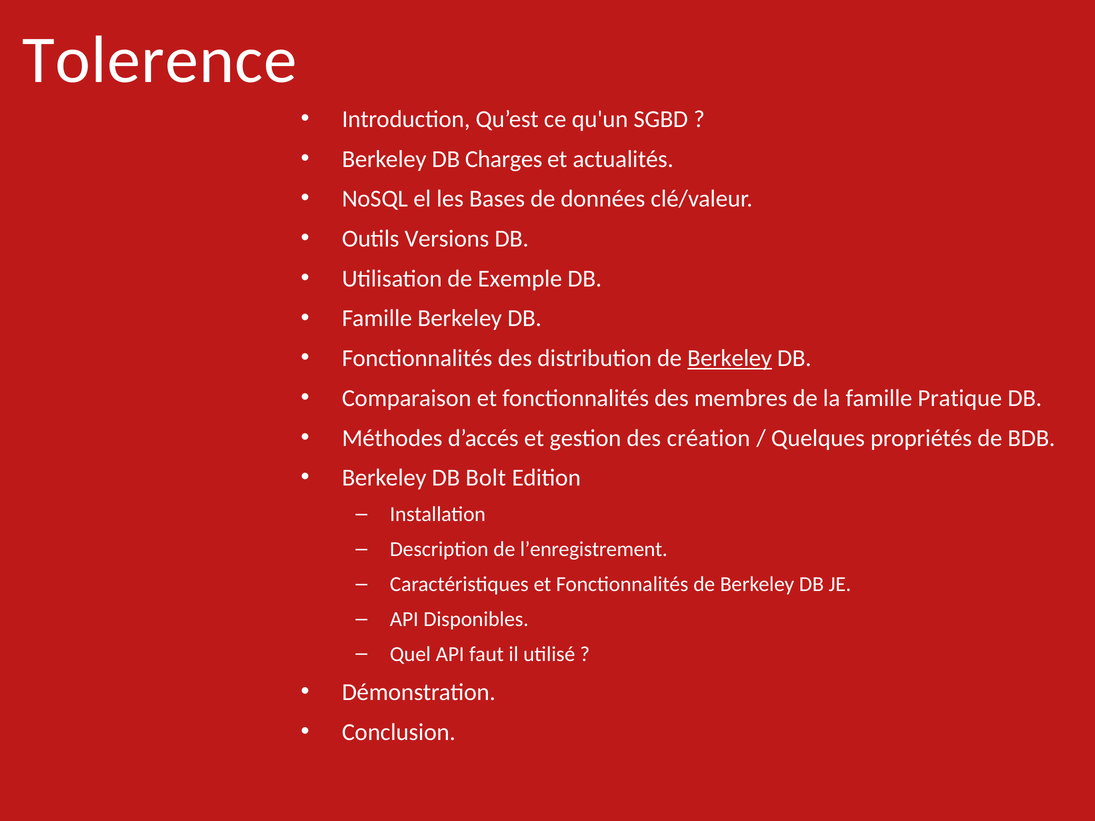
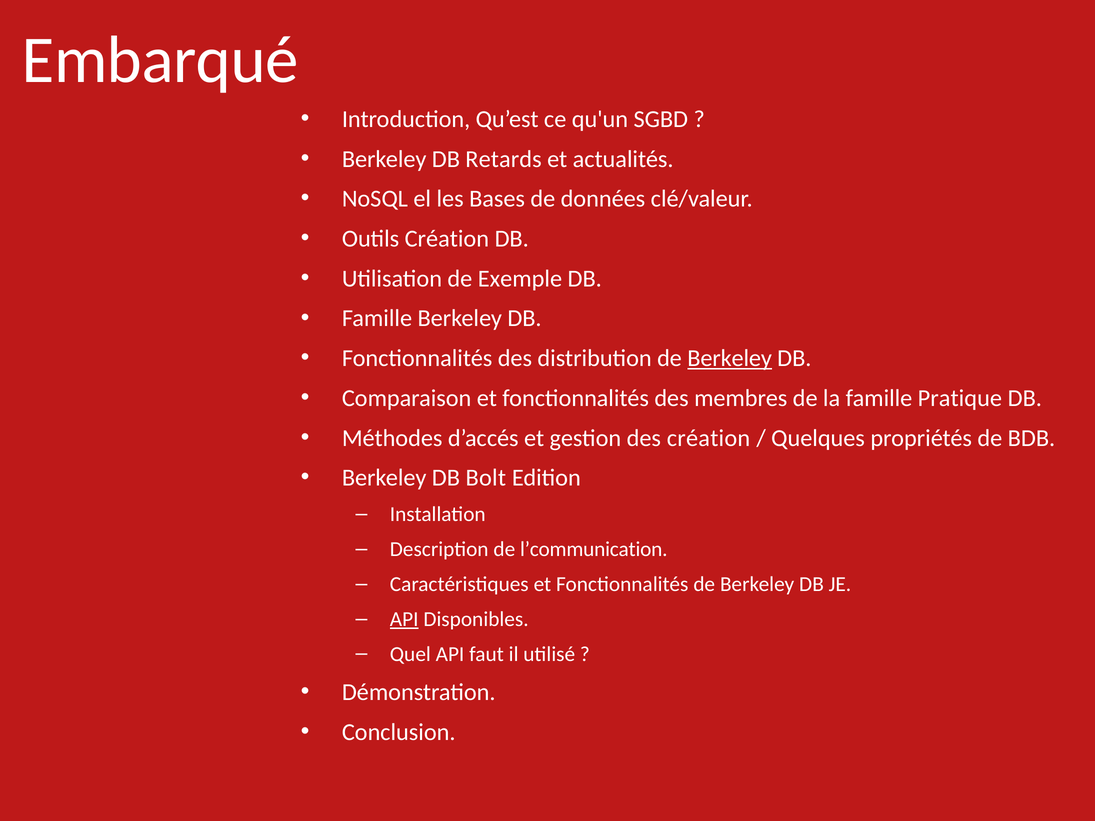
Tolerence: Tolerence -> Embarqué
Charges: Charges -> Retards
Outils Versions: Versions -> Création
l’enregistrement: l’enregistrement -> l’communication
API at (404, 619) underline: none -> present
